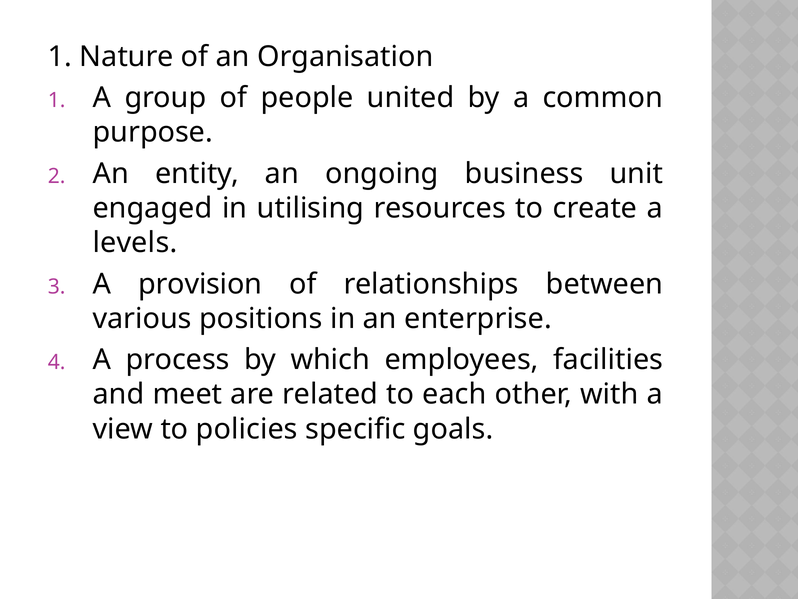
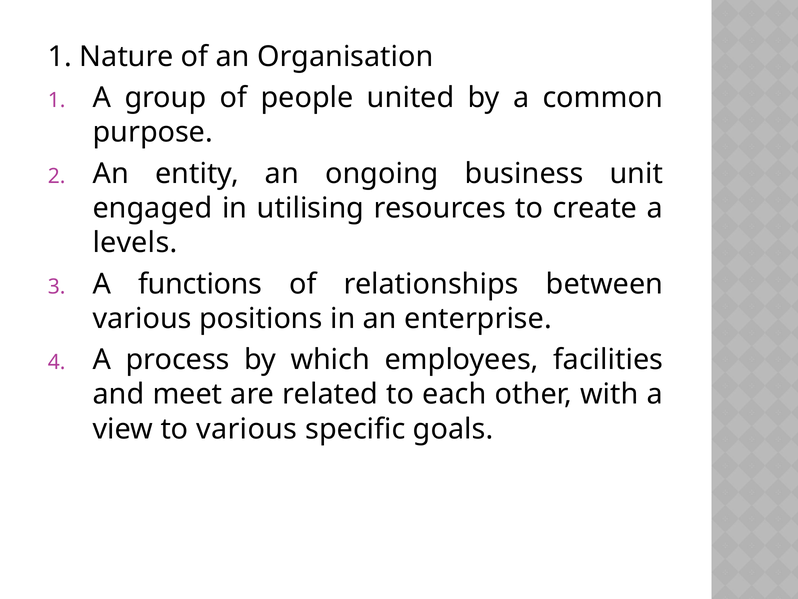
provision: provision -> functions
to policies: policies -> various
